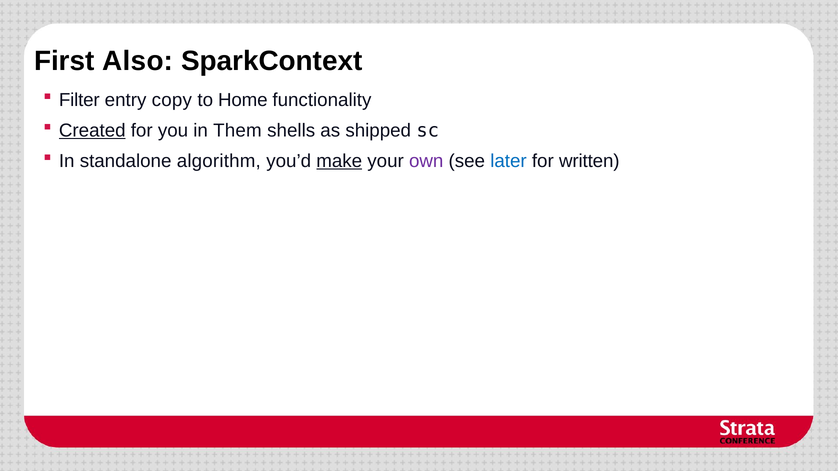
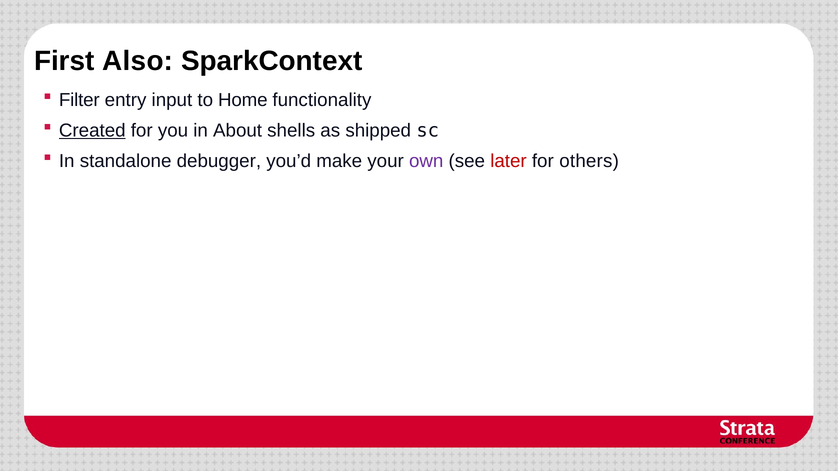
copy: copy -> input
Them: Them -> About
algorithm: algorithm -> debugger
make underline: present -> none
later colour: blue -> red
written: written -> others
